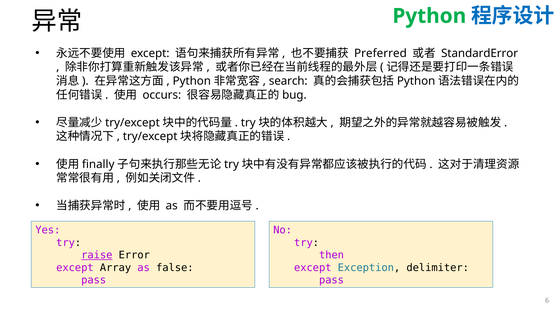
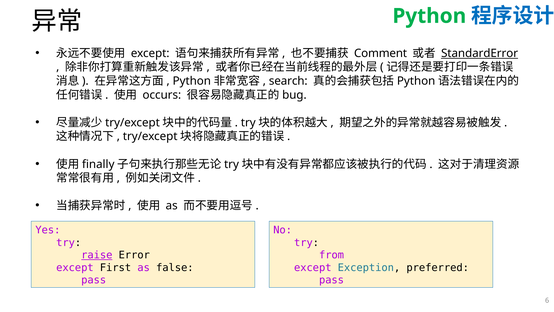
Preferred: Preferred -> Comment
StandardError underline: none -> present
then: then -> from
Array: Array -> First
delimiter: delimiter -> preferred
